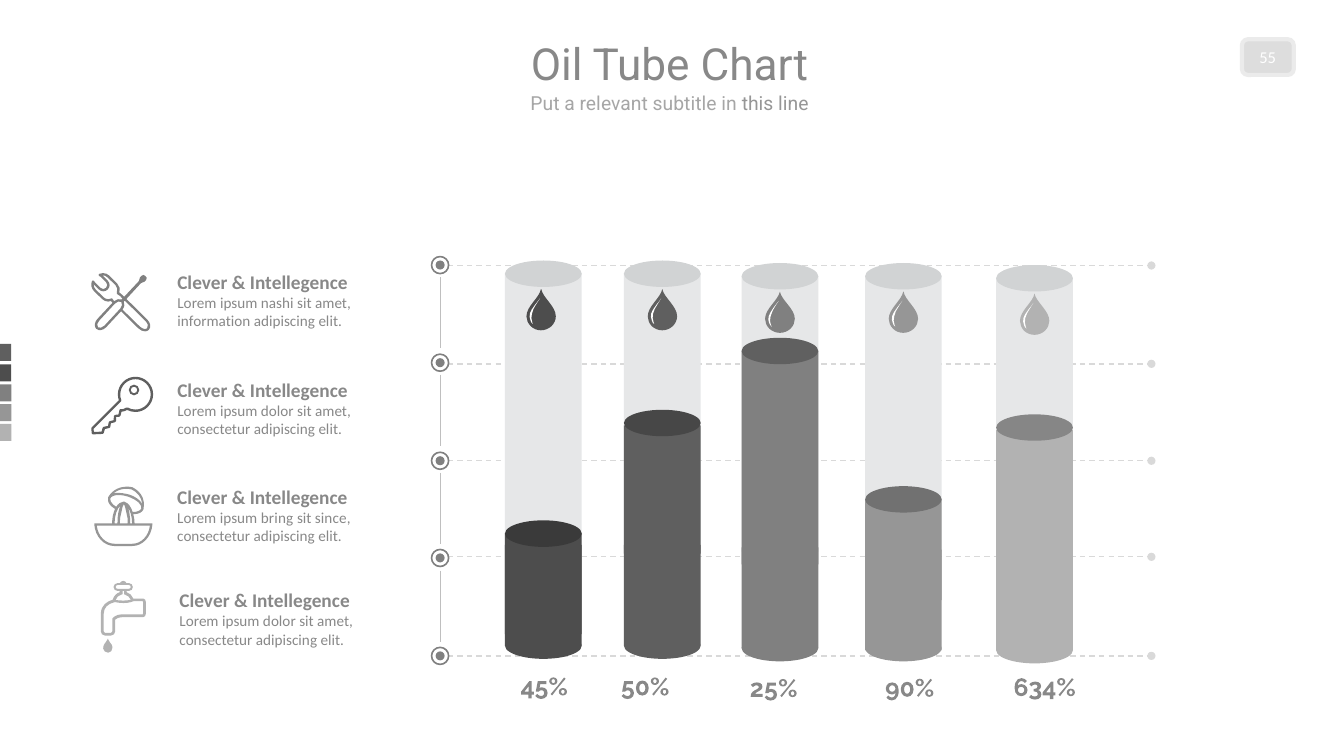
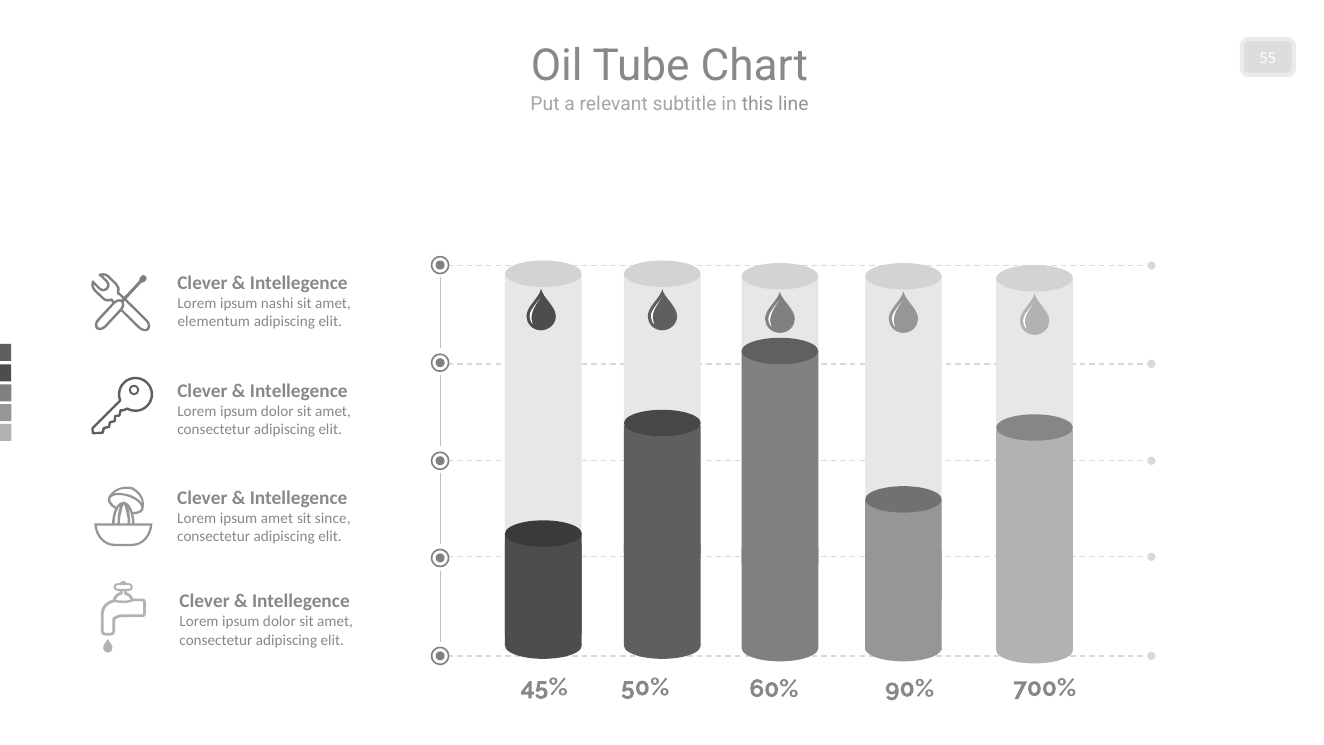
information: information -> elementum
ipsum bring: bring -> amet
25%: 25% -> 60%
634%: 634% -> 700%
